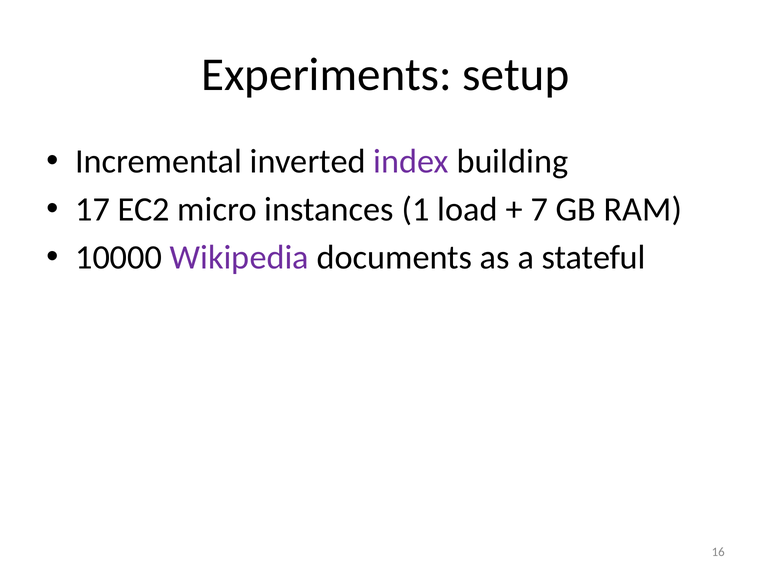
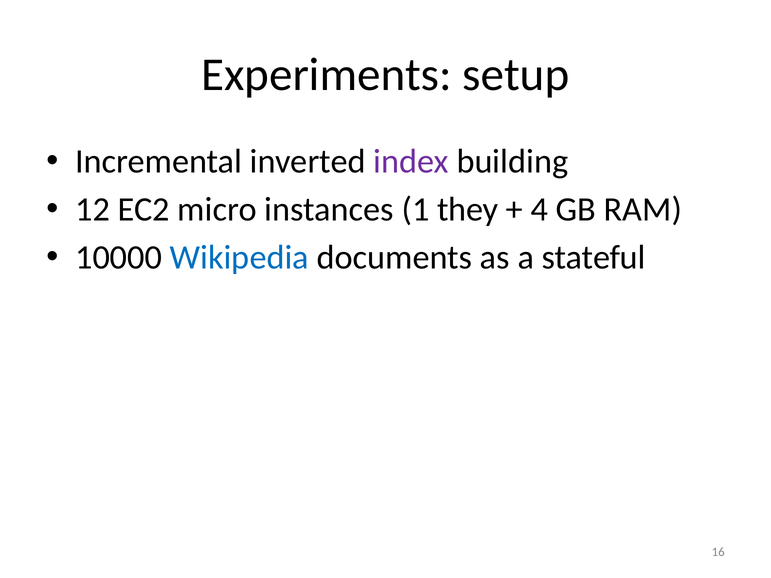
17: 17 -> 12
load: load -> they
7: 7 -> 4
Wikipedia colour: purple -> blue
